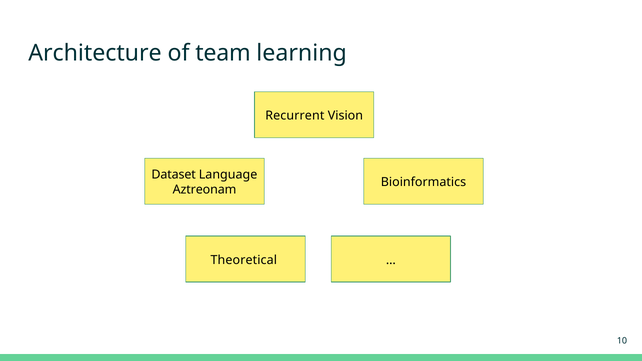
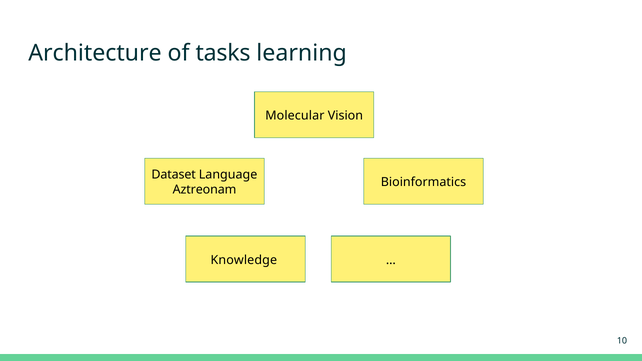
team: team -> tasks
Recurrent: Recurrent -> Molecular
Theoretical: Theoretical -> Knowledge
